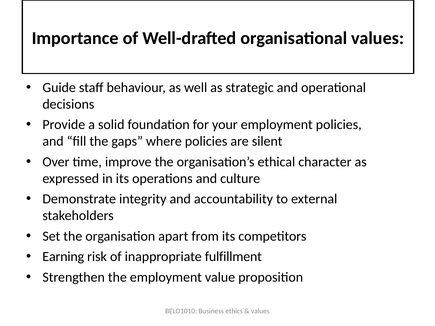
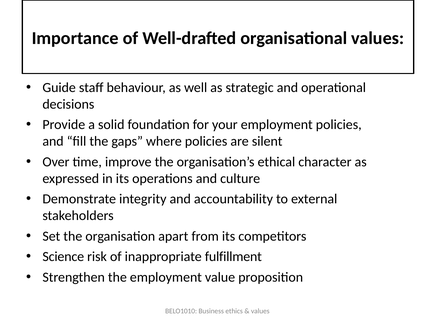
Earning: Earning -> Science
